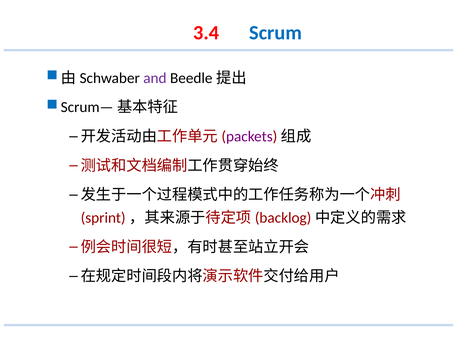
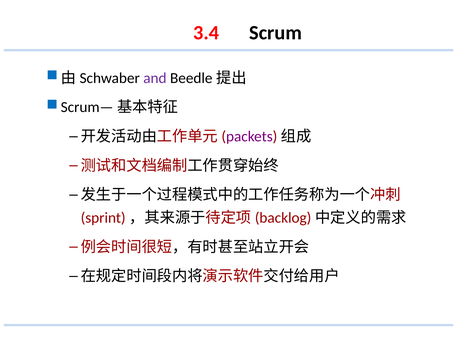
Scrum colour: blue -> black
